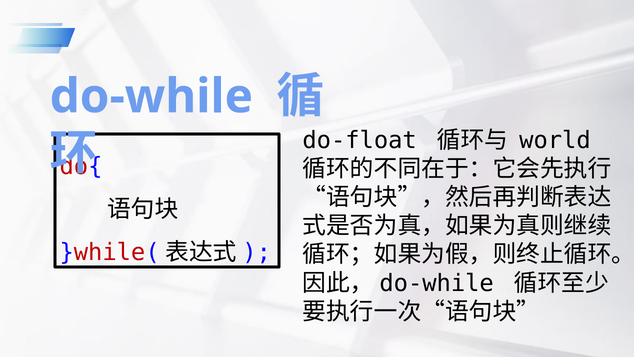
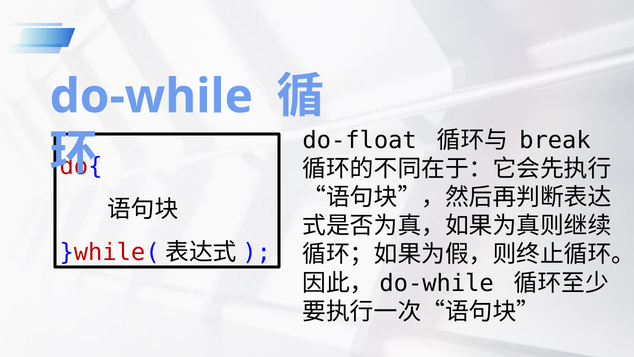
world: world -> break
